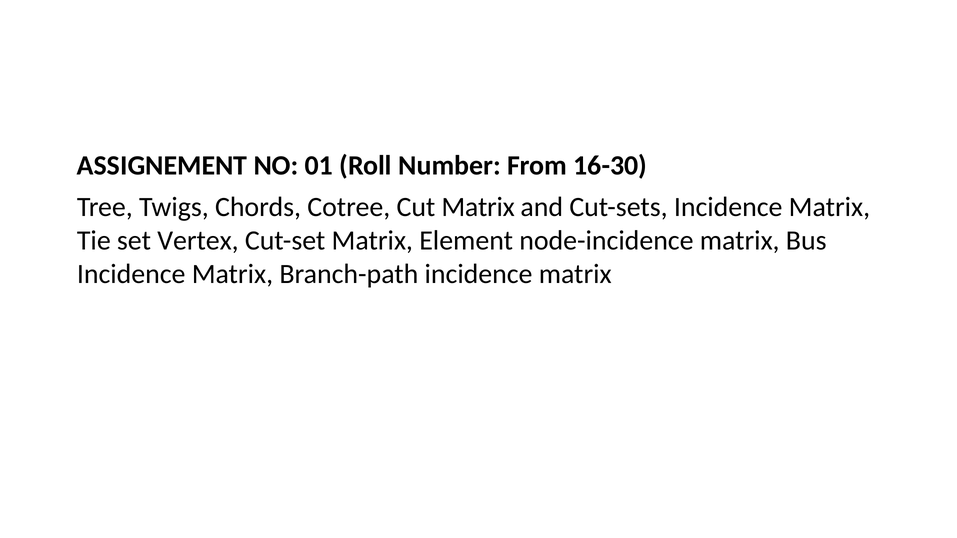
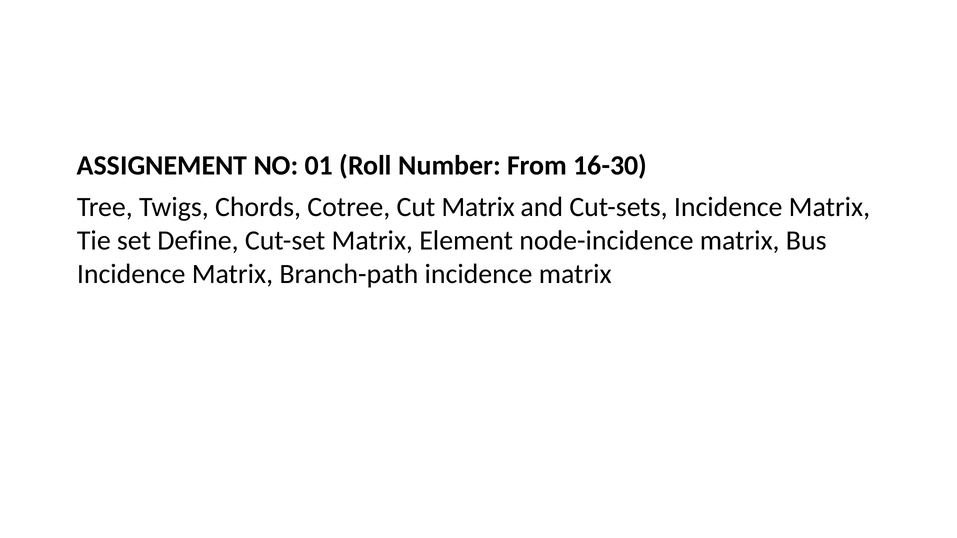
Vertex: Vertex -> Define
